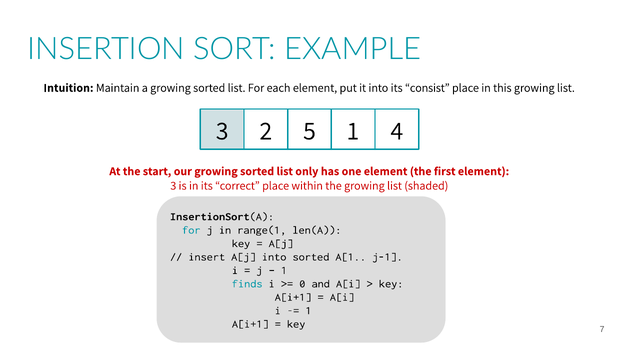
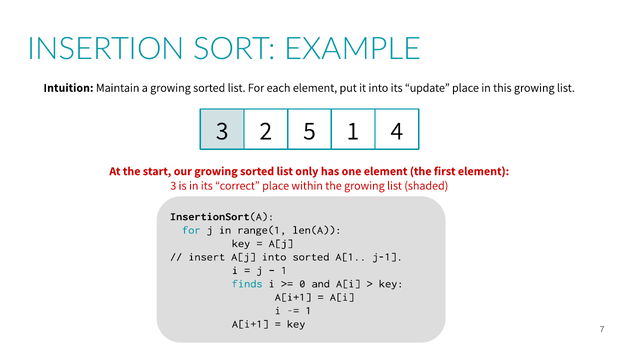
consist: consist -> update
